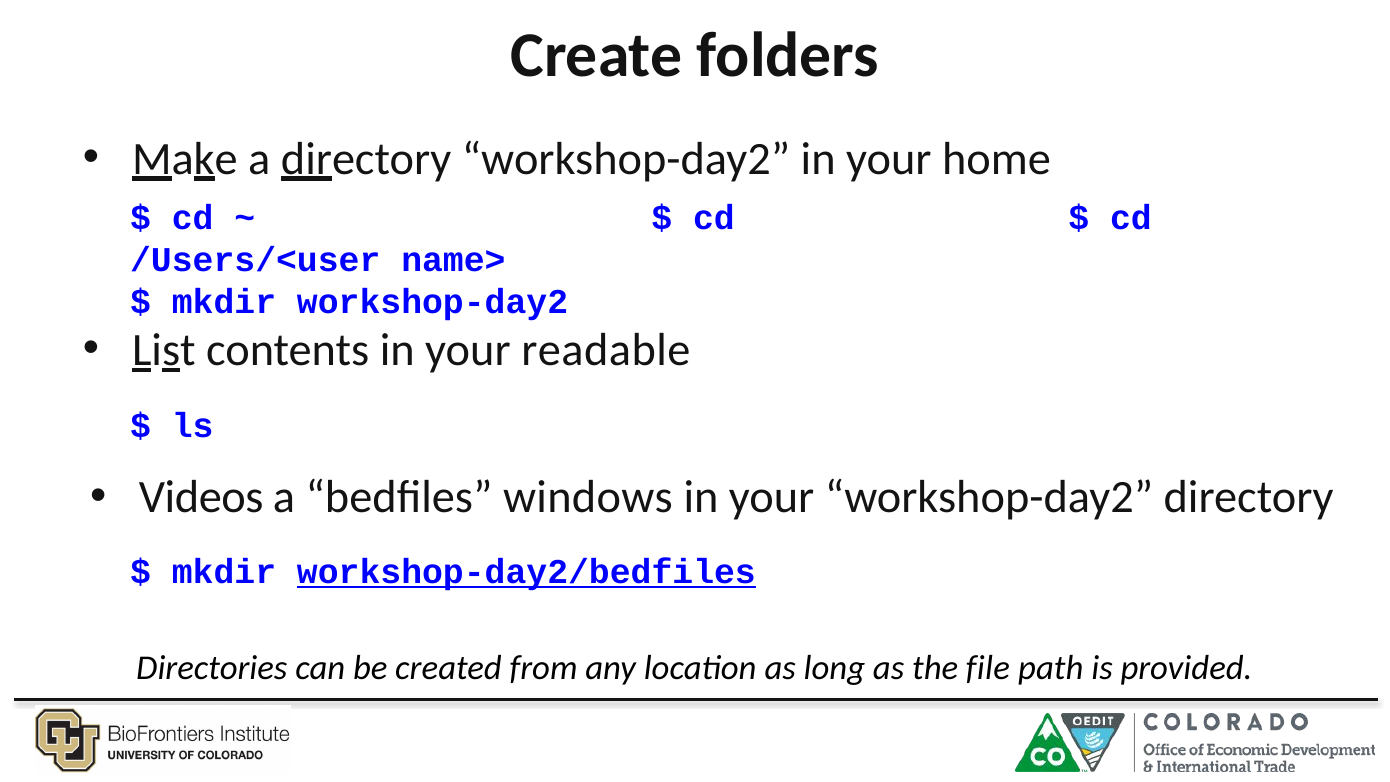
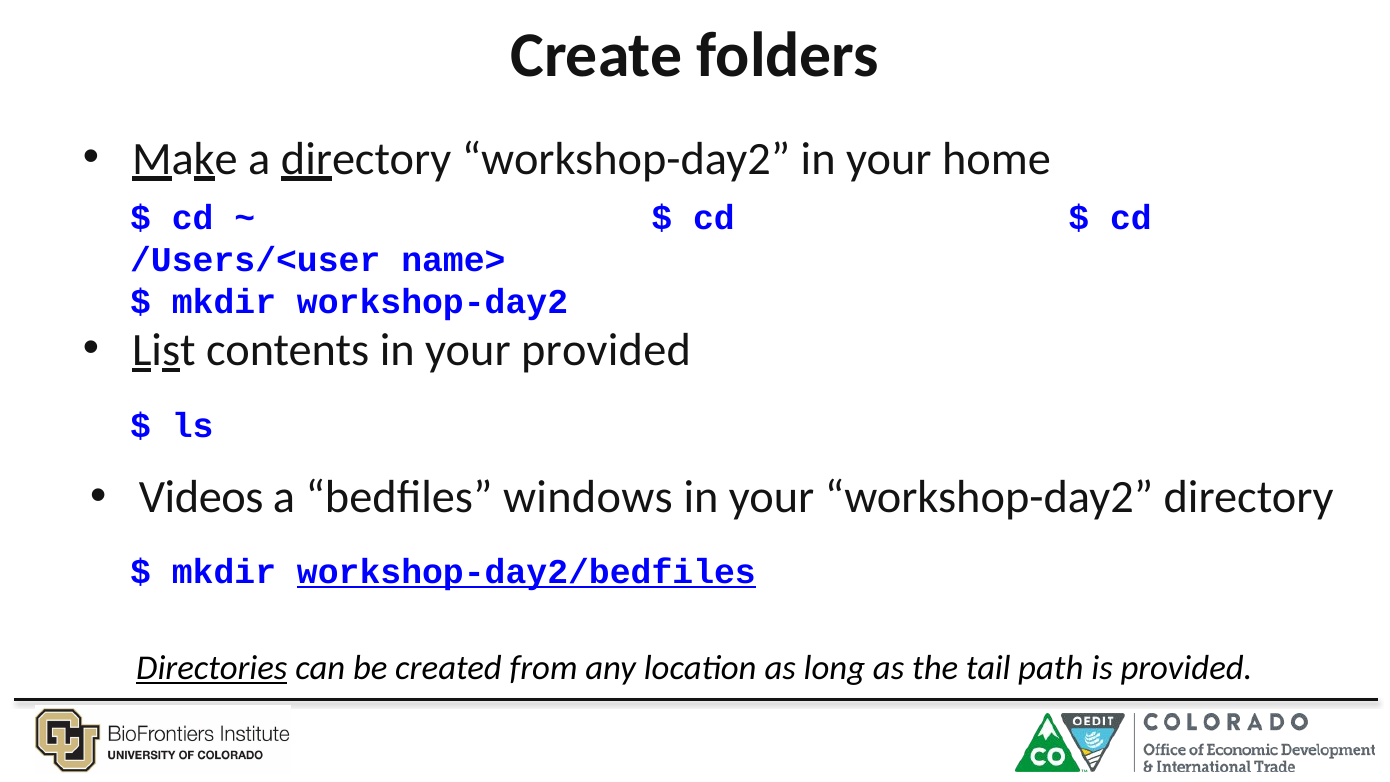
your readable: readable -> provided
Directories underline: none -> present
file: file -> tail
